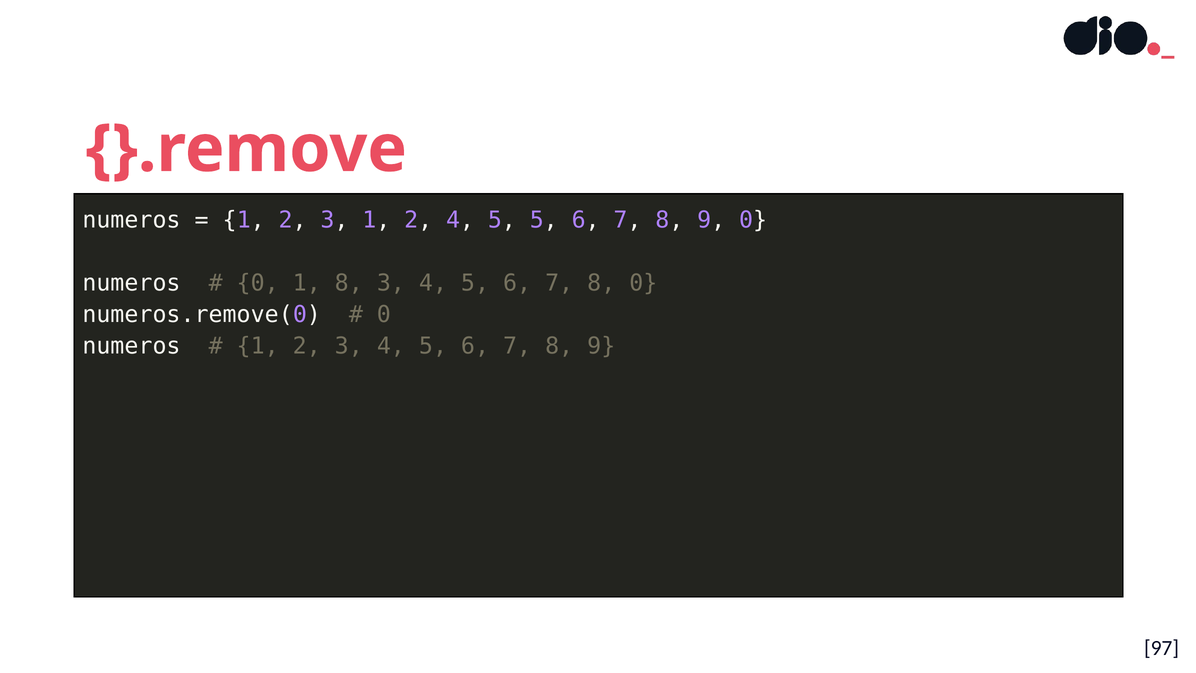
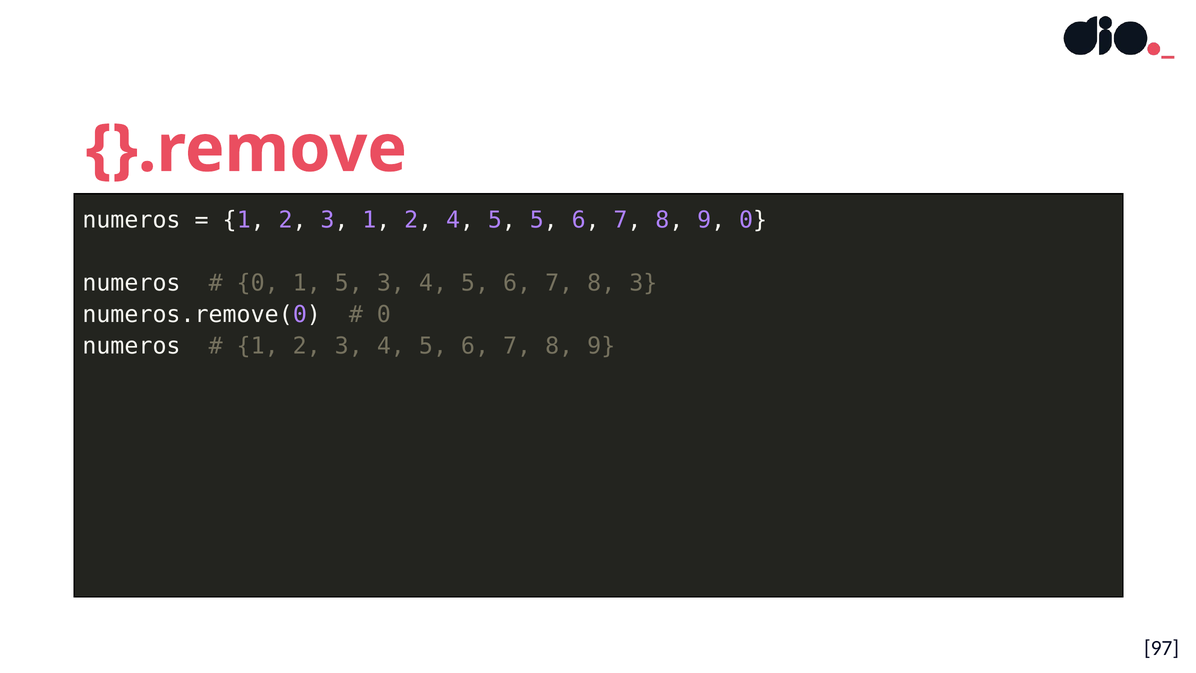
1 8: 8 -> 5
8 0: 0 -> 3
